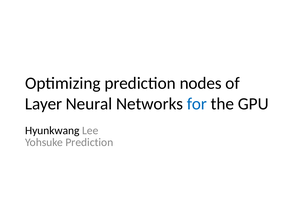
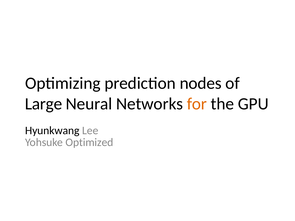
Layer: Layer -> Large
for colour: blue -> orange
Yohsuke Prediction: Prediction -> Optimized
